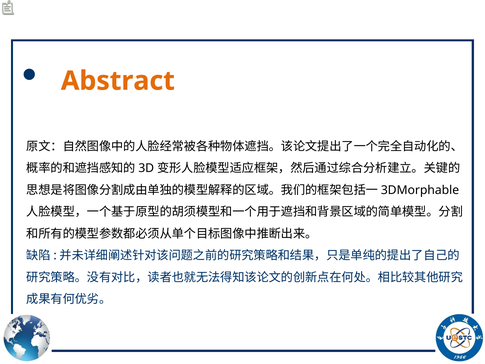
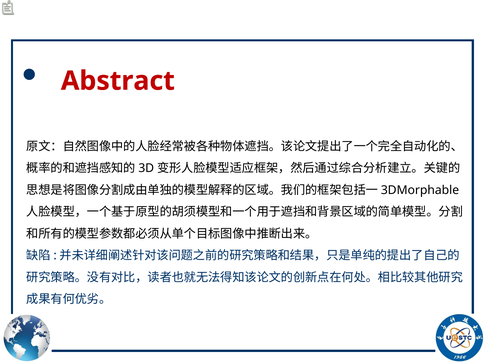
Abstract colour: orange -> red
